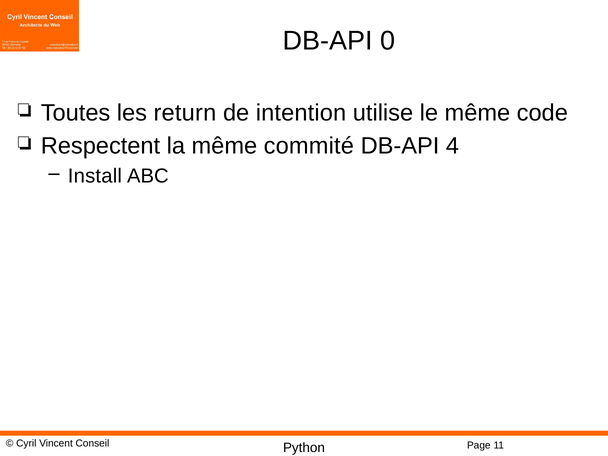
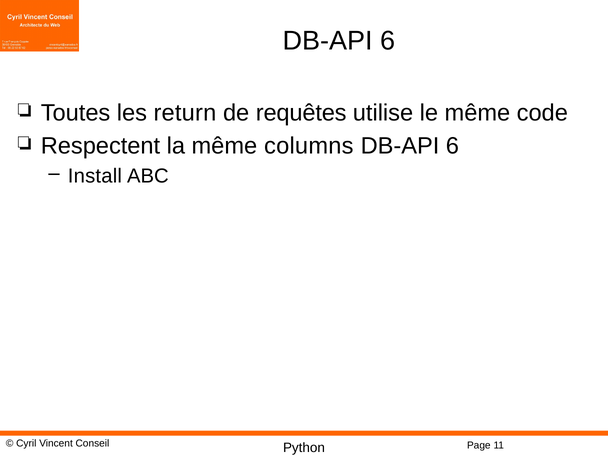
0 at (388, 41): 0 -> 6
intention: intention -> requêtes
commité: commité -> columns
4 at (452, 146): 4 -> 6
